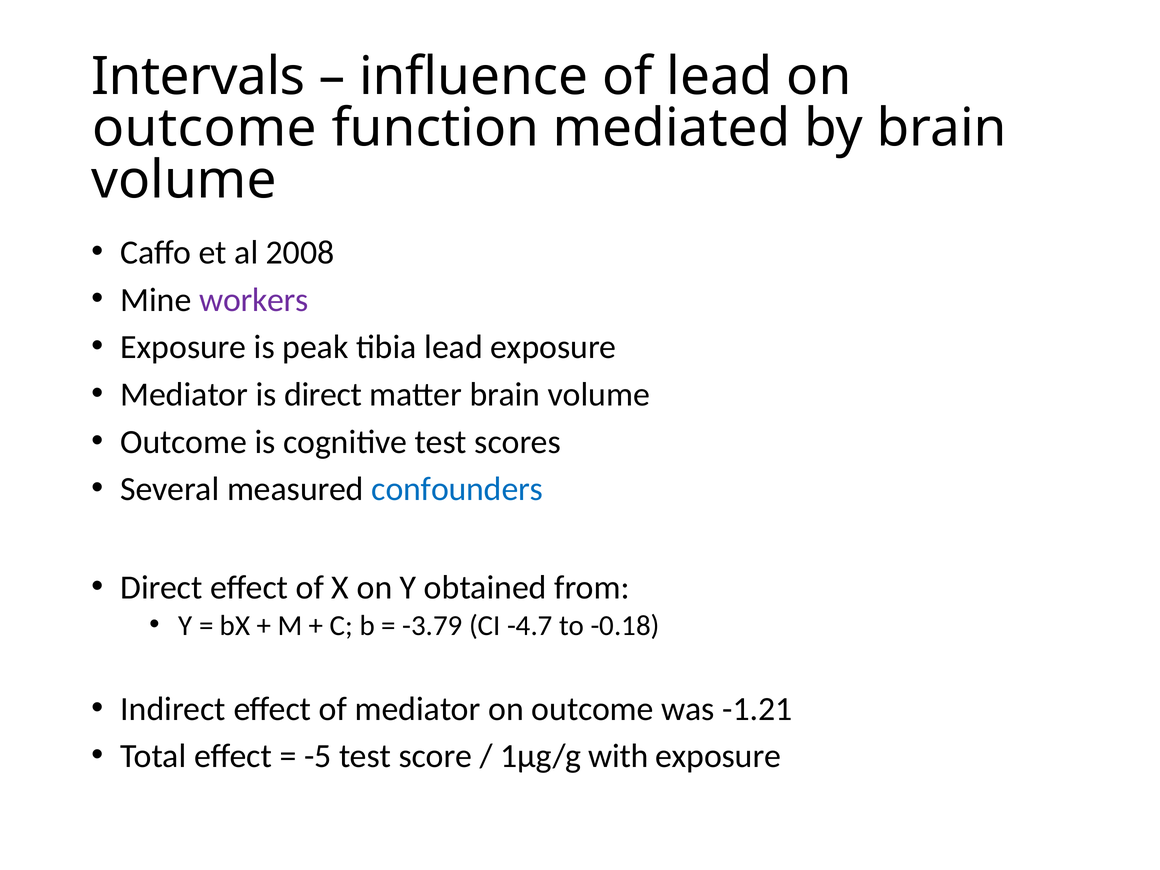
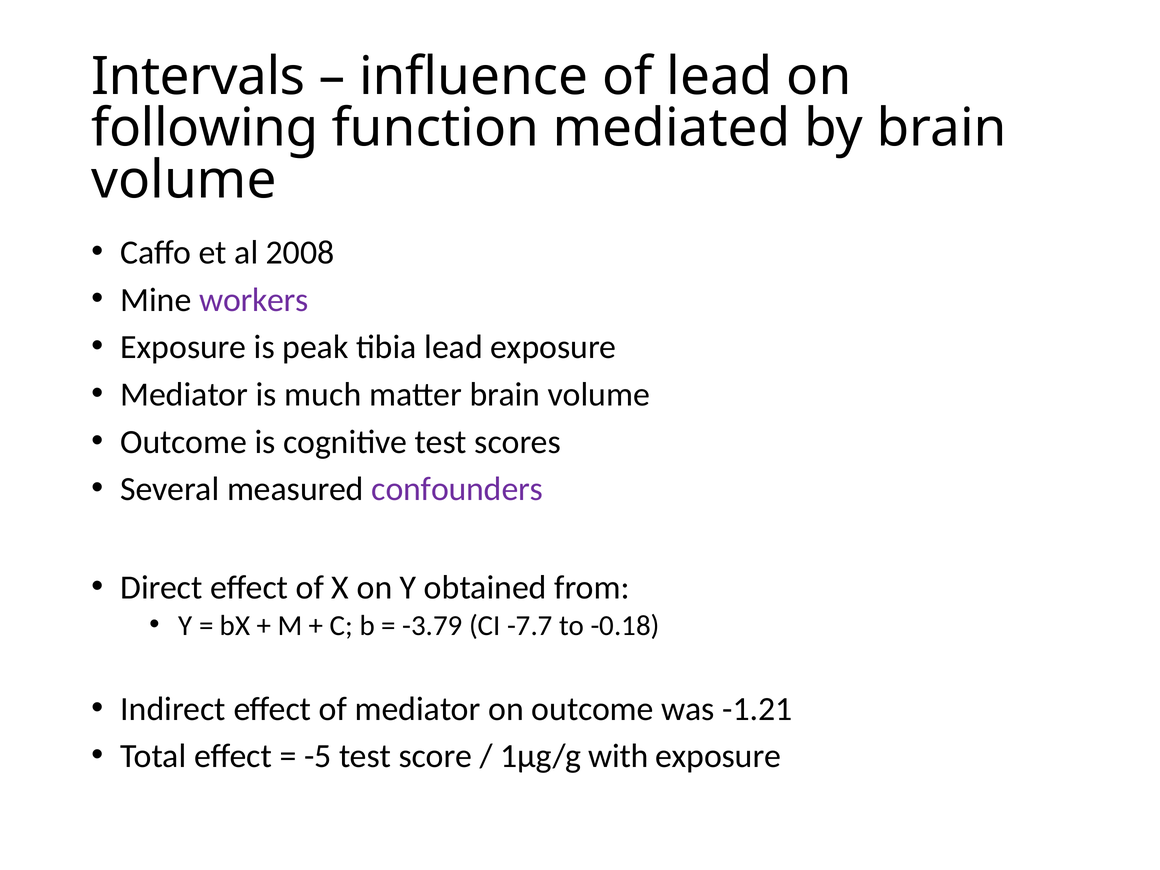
outcome at (204, 128): outcome -> following
is direct: direct -> much
confounders colour: blue -> purple
-4.7: -4.7 -> -7.7
